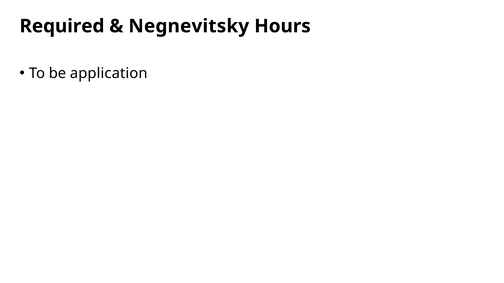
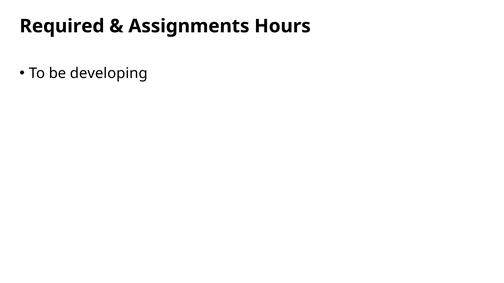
Negnevitsky: Negnevitsky -> Assignments
application: application -> developing
